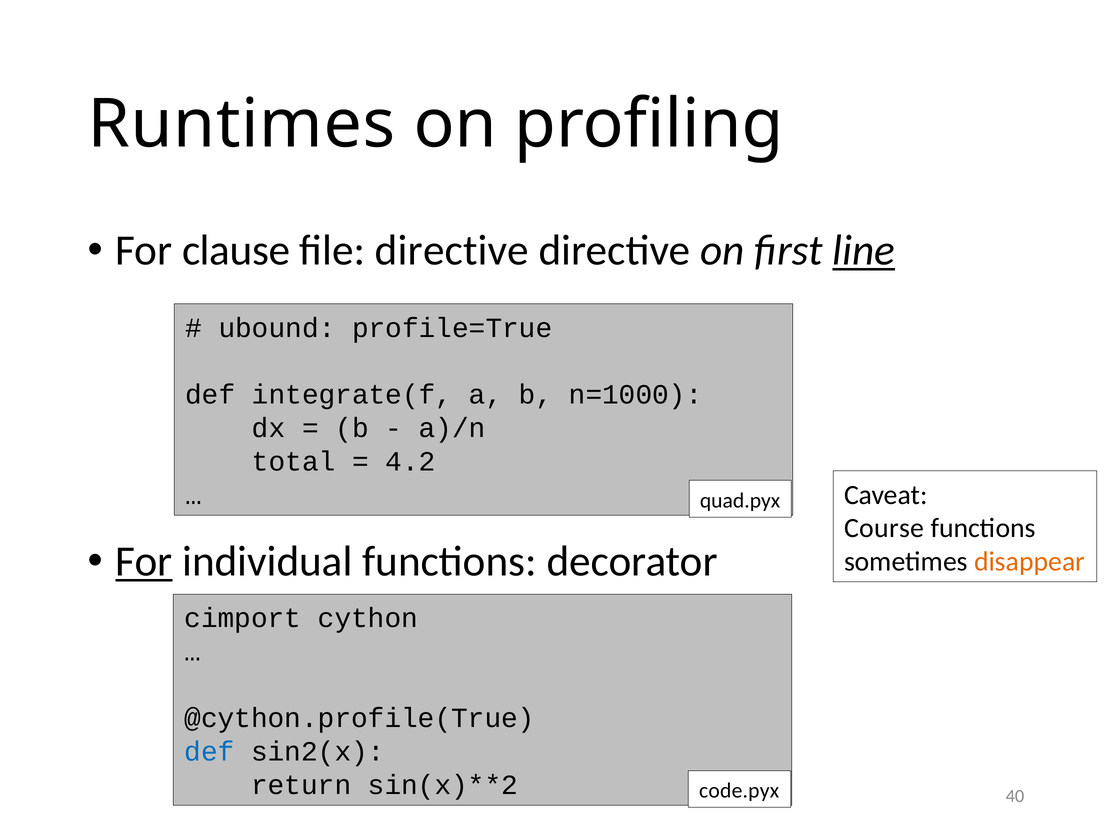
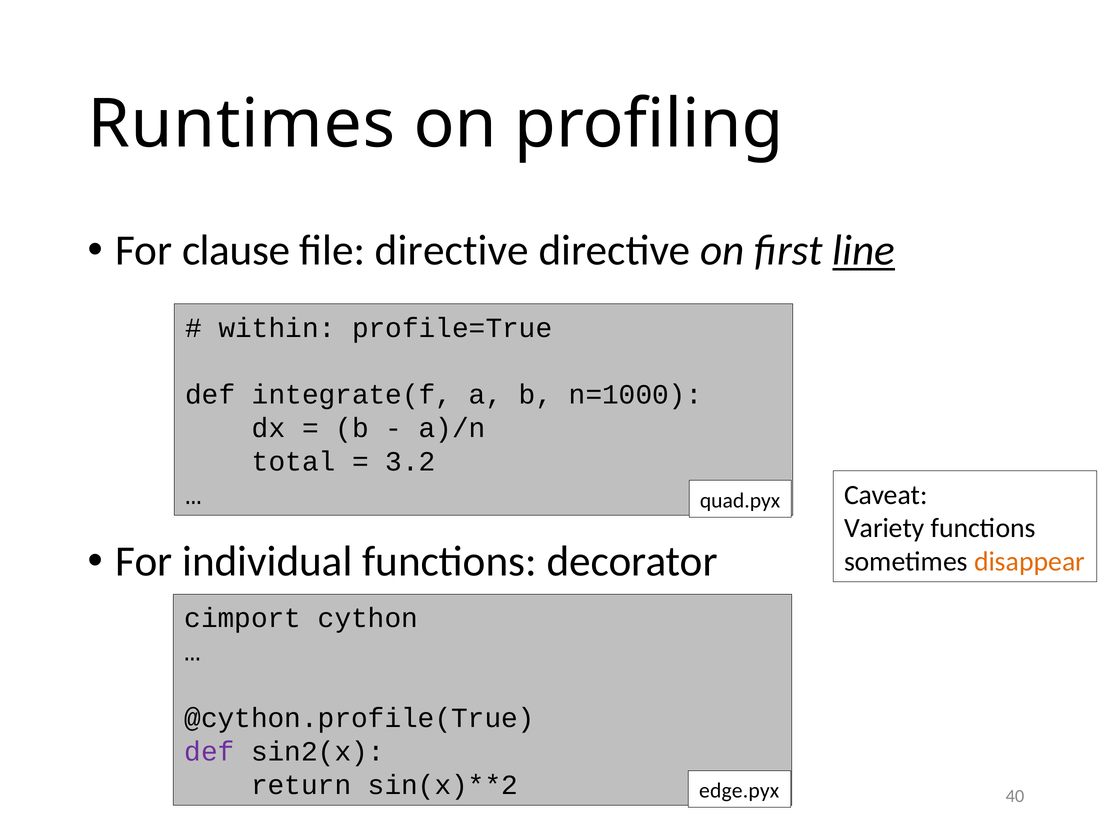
ubound: ubound -> within
4.2: 4.2 -> 3.2
Course: Course -> Variety
For at (144, 562) underline: present -> none
def at (209, 752) colour: blue -> purple
code.pyx: code.pyx -> edge.pyx
